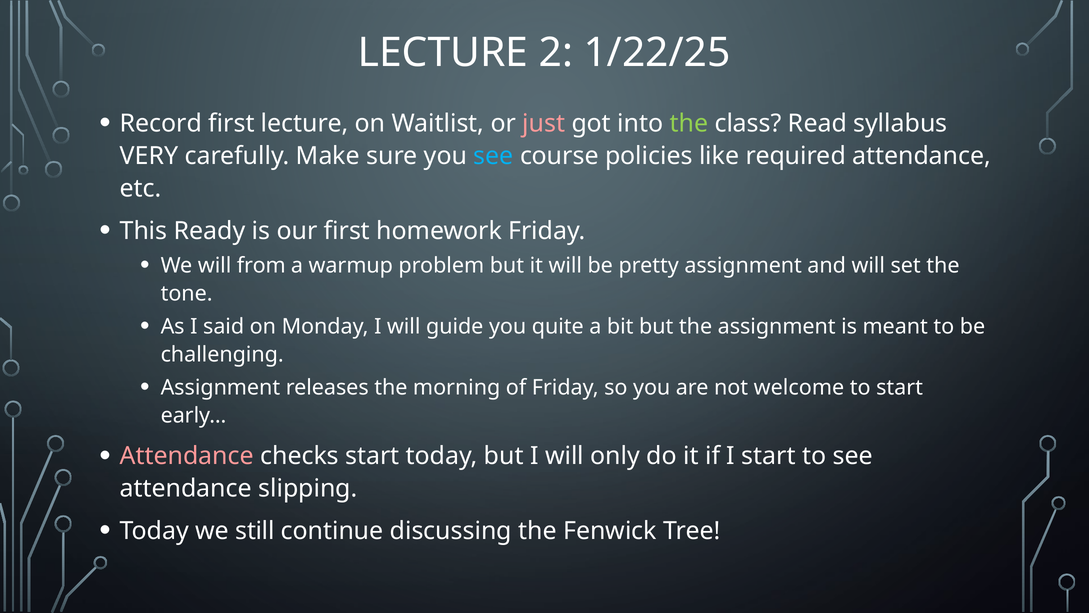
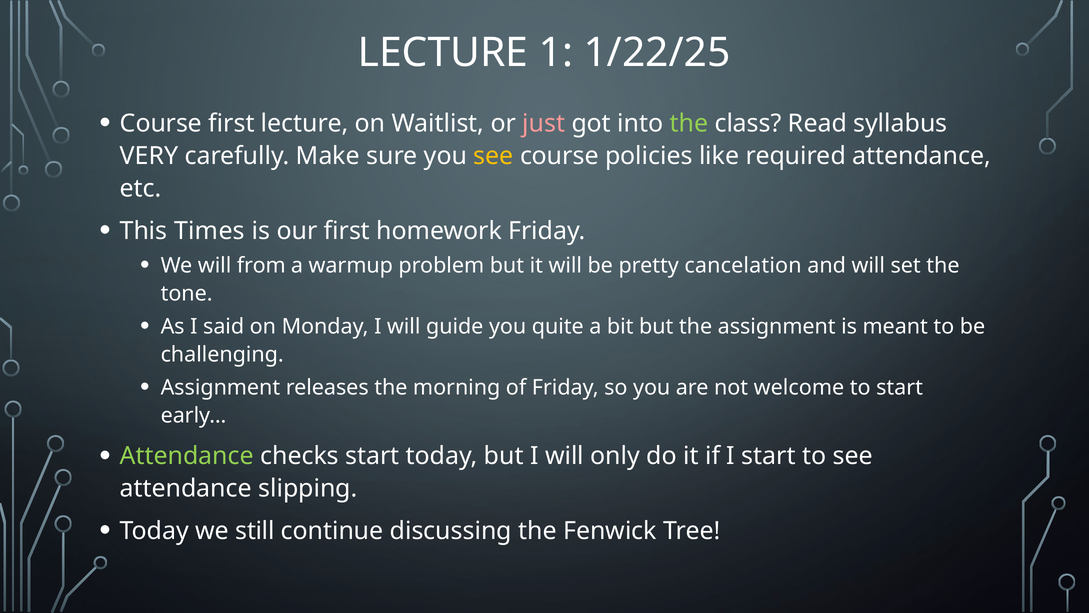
2: 2 -> 1
Record at (161, 124): Record -> Course
see at (494, 156) colour: light blue -> yellow
Ready: Ready -> Times
pretty assignment: assignment -> cancelation
Attendance at (187, 456) colour: pink -> light green
